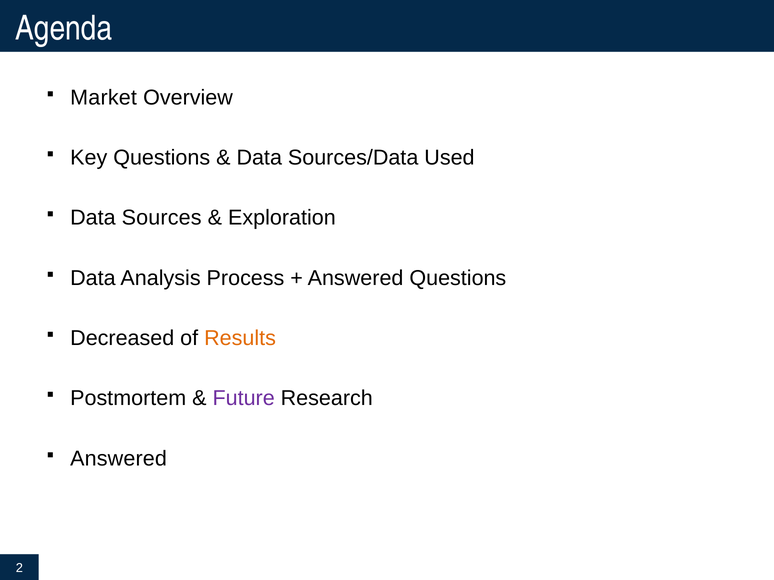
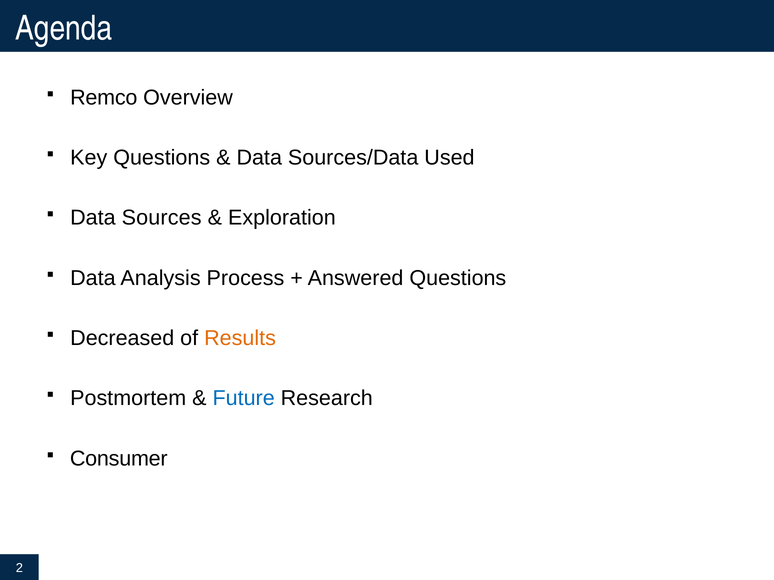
Market: Market -> Remco
Future colour: purple -> blue
Answered at (119, 459): Answered -> Consumer
